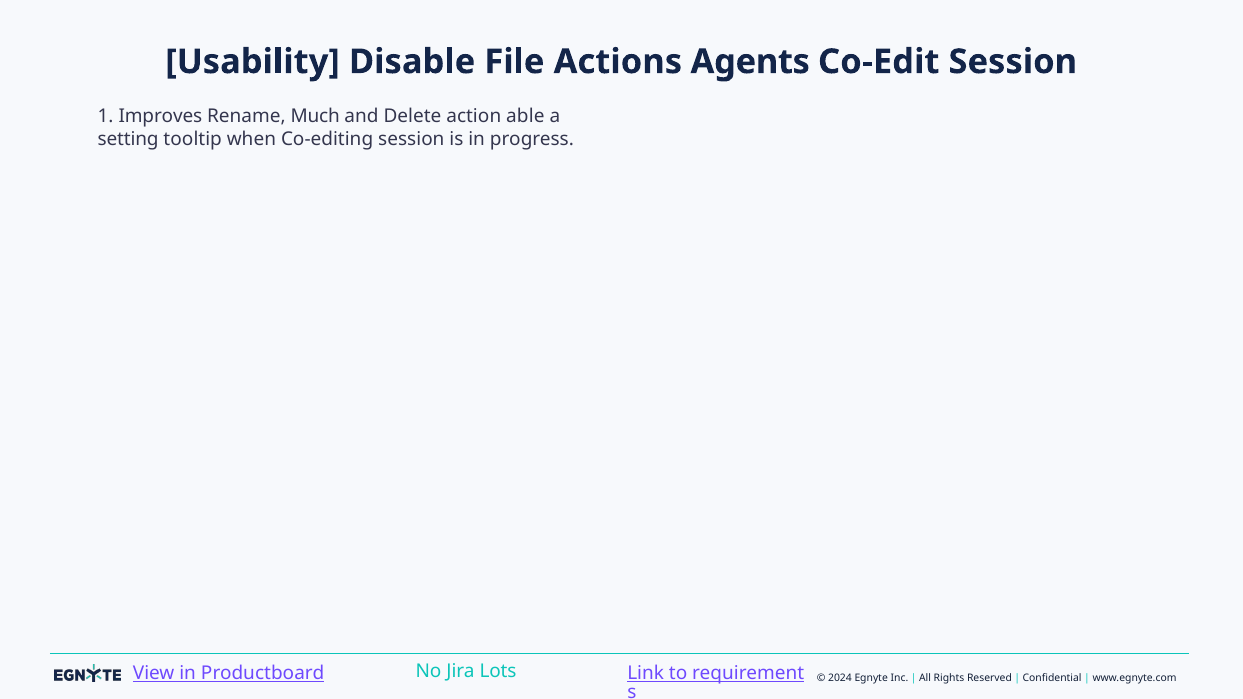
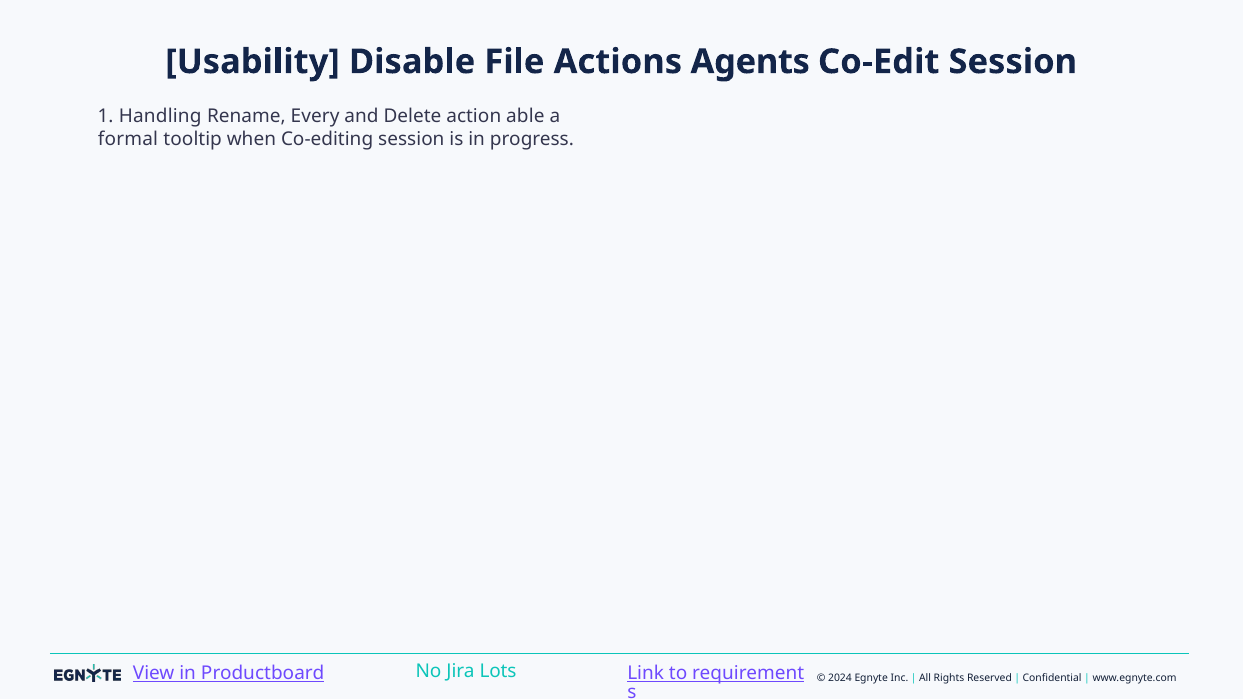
Improves: Improves -> Handling
Much: Much -> Every
setting: setting -> formal
